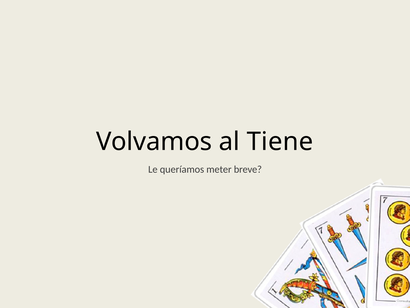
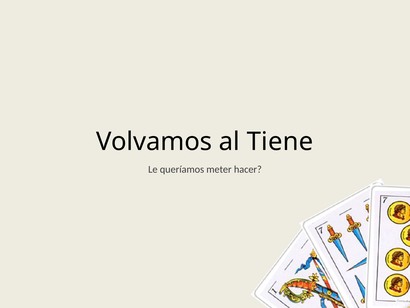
breve: breve -> hacer
